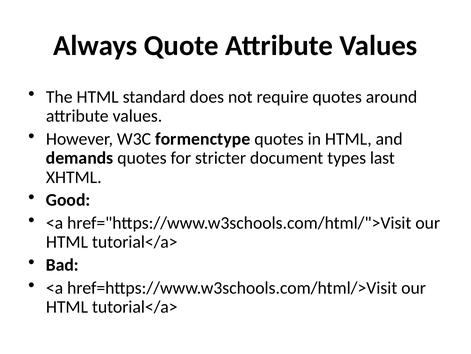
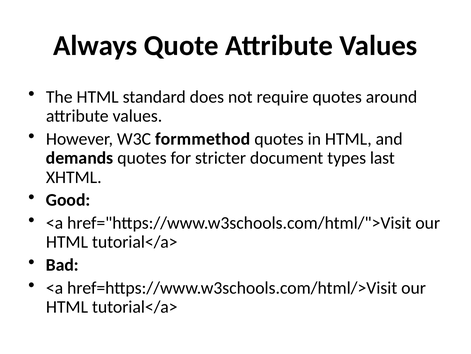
formenctype: formenctype -> formmethod
